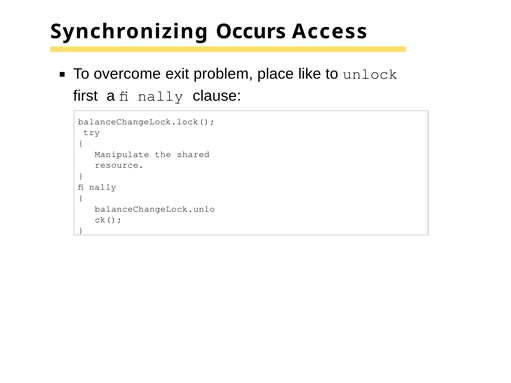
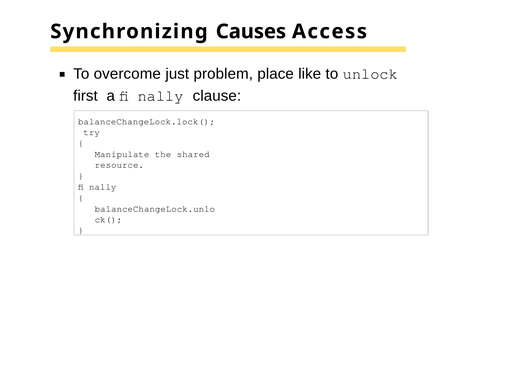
Occurs: Occurs -> Causes
exit: exit -> just
